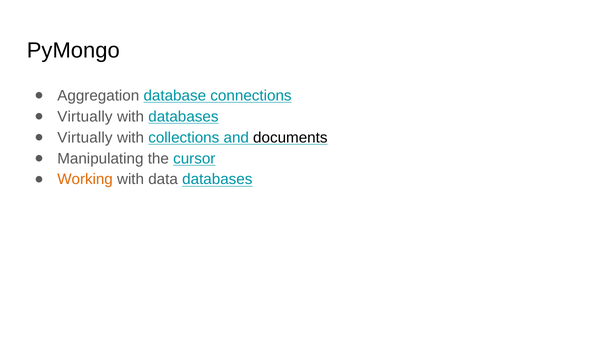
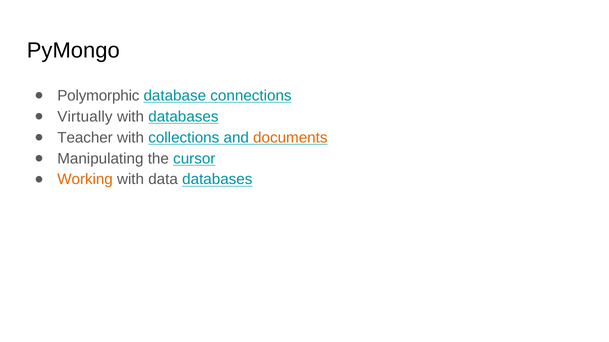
Aggregation: Aggregation -> Polymorphic
Virtually at (85, 138): Virtually -> Teacher
documents colour: black -> orange
